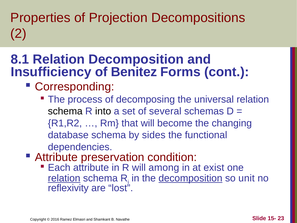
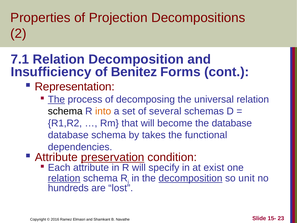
8.1: 8.1 -> 7.1
Corresponding: Corresponding -> Representation
The at (56, 99) underline: none -> present
into colour: black -> orange
the changing: changing -> database
sides: sides -> takes
preservation underline: none -> present
among: among -> specify
reflexivity: reflexivity -> hundreds
